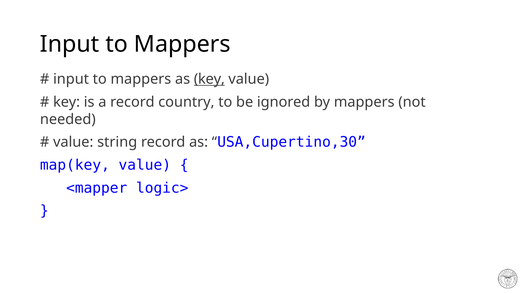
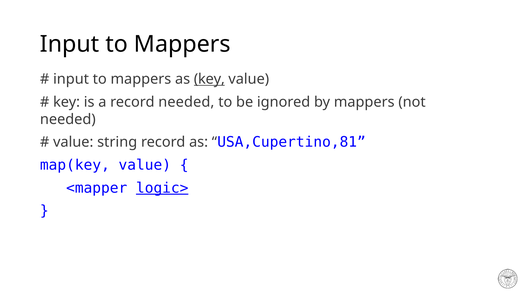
record country: country -> needed
USA,Cupertino,30: USA,Cupertino,30 -> USA,Cupertino,81
logic> underline: none -> present
